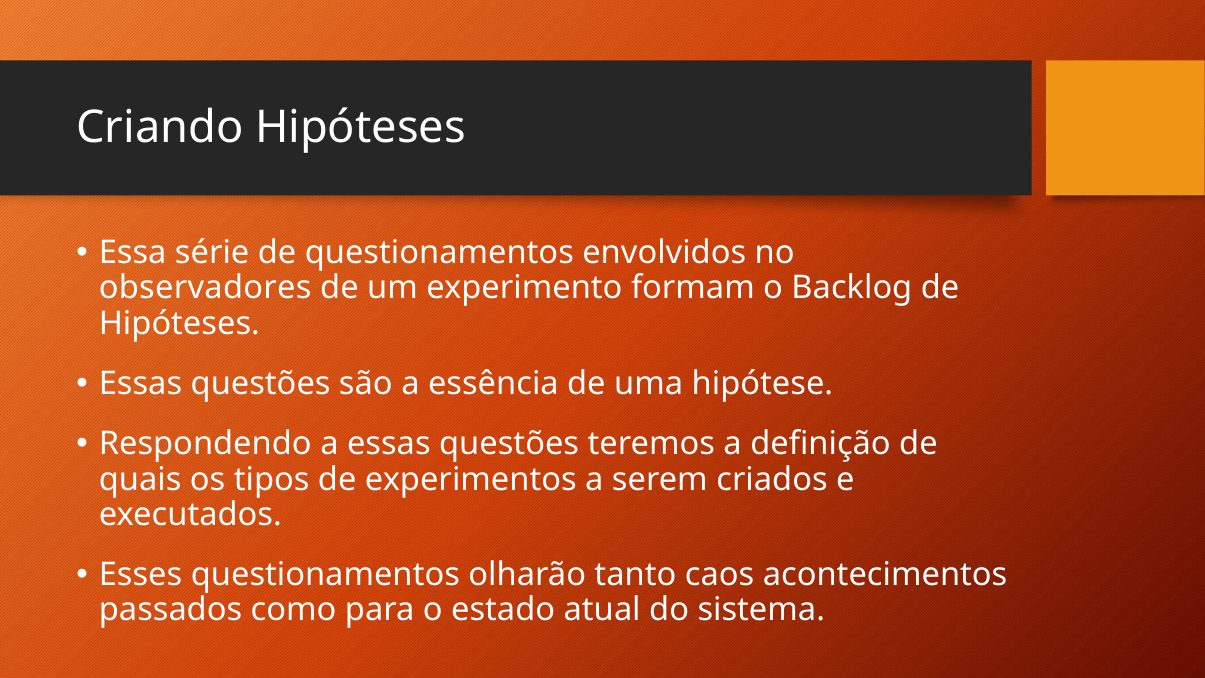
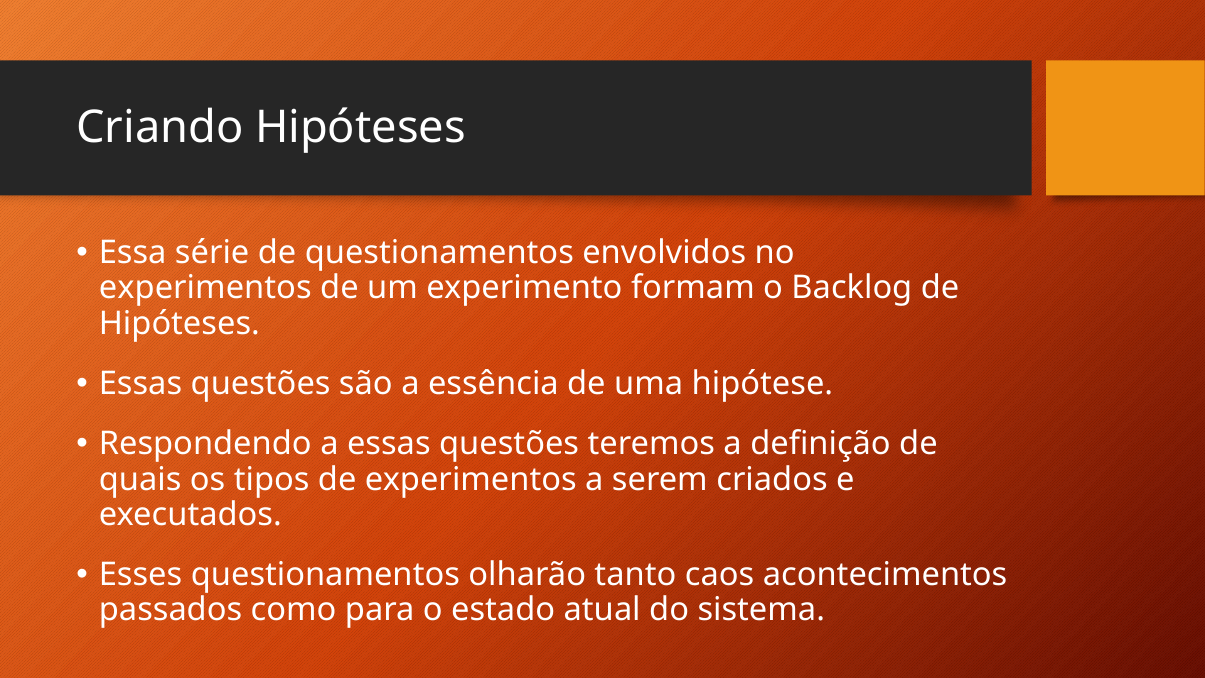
observadores at (205, 288): observadores -> experimentos
